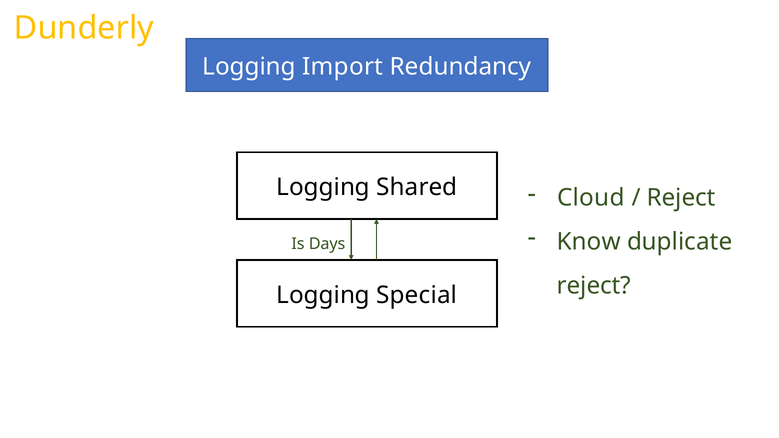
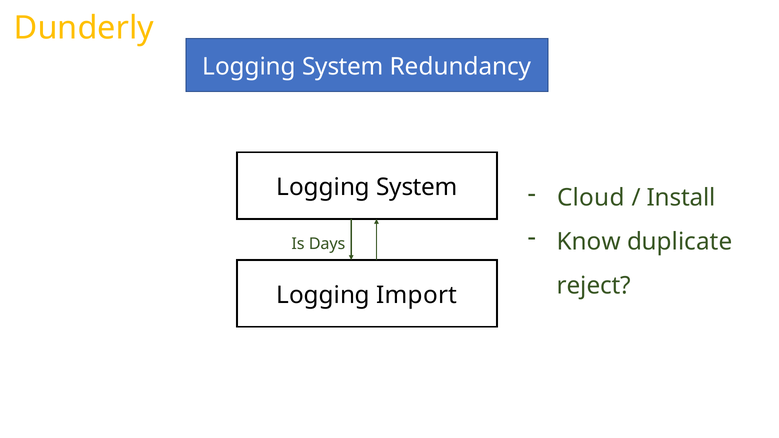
Import at (343, 67): Import -> System
Shared at (417, 187): Shared -> System
Reject at (681, 198): Reject -> Install
Special: Special -> Import
